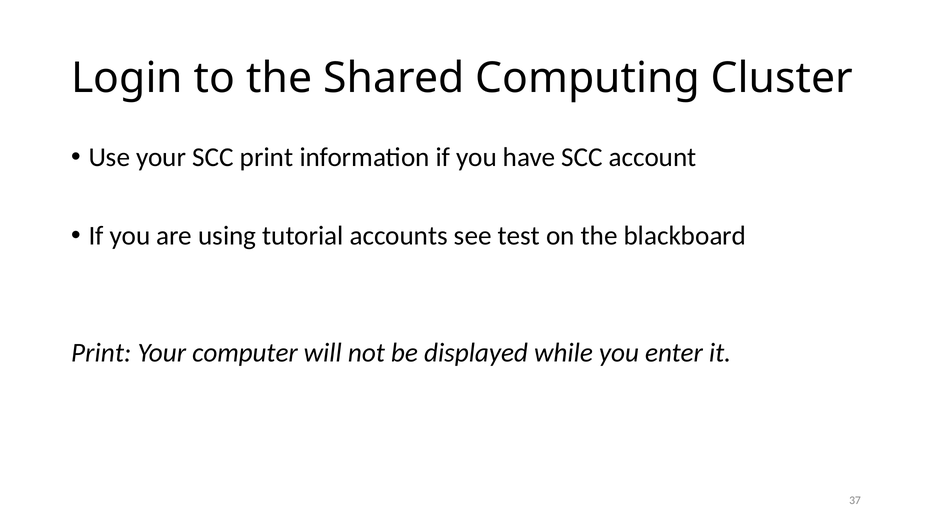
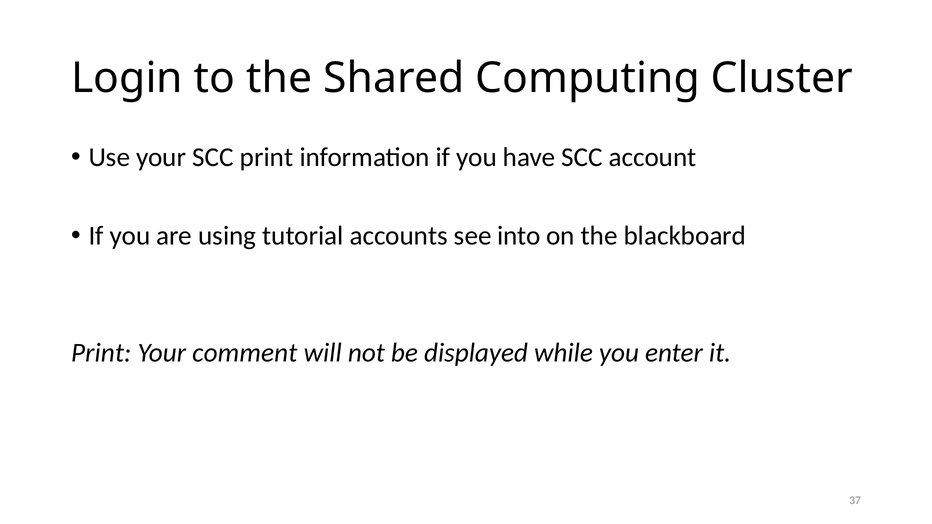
test: test -> into
computer: computer -> comment
